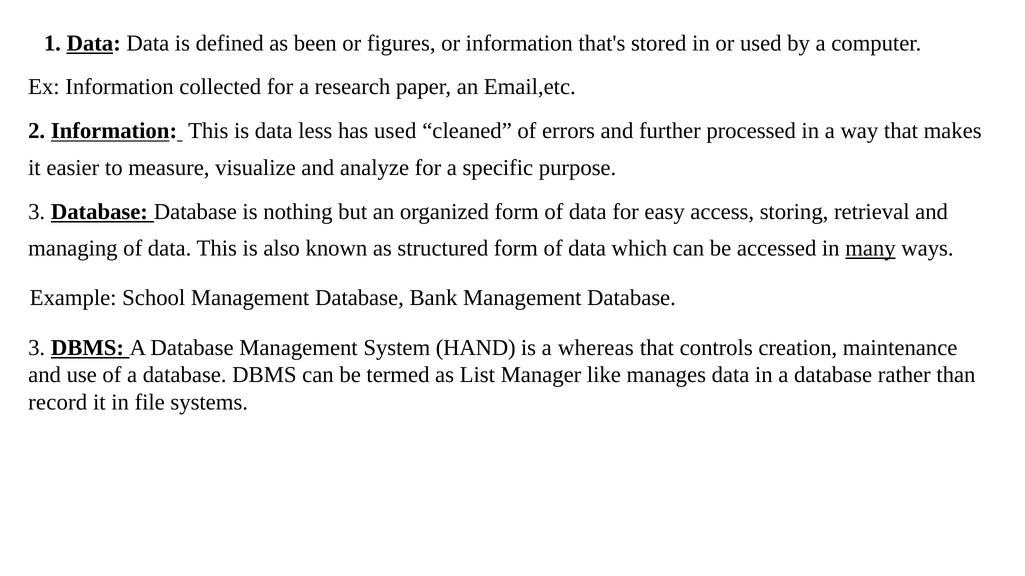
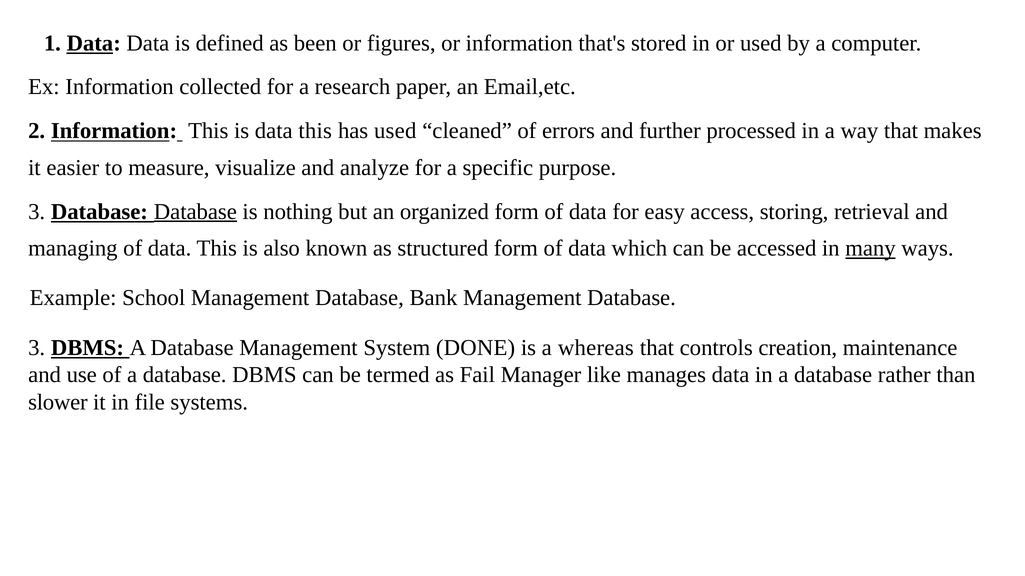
is data less: less -> this
Database at (195, 212) underline: none -> present
HAND: HAND -> DONE
List: List -> Fail
record: record -> slower
